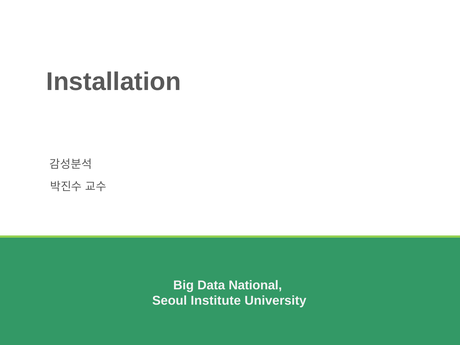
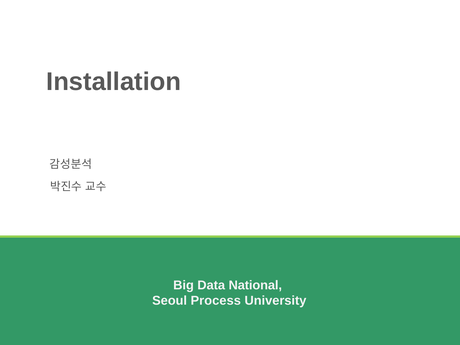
Institute: Institute -> Process
